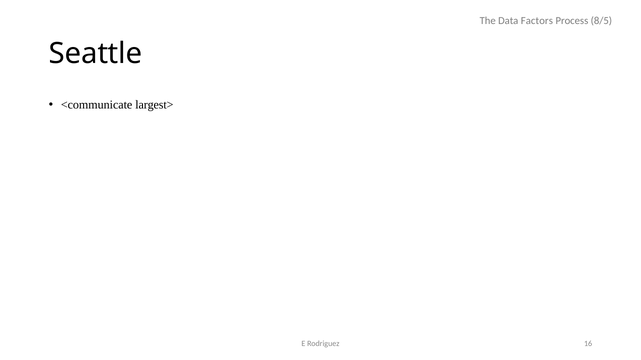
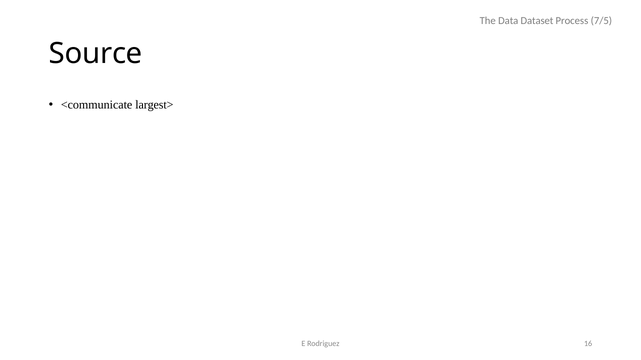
Factors: Factors -> Dataset
8/5: 8/5 -> 7/5
Seattle: Seattle -> Source
